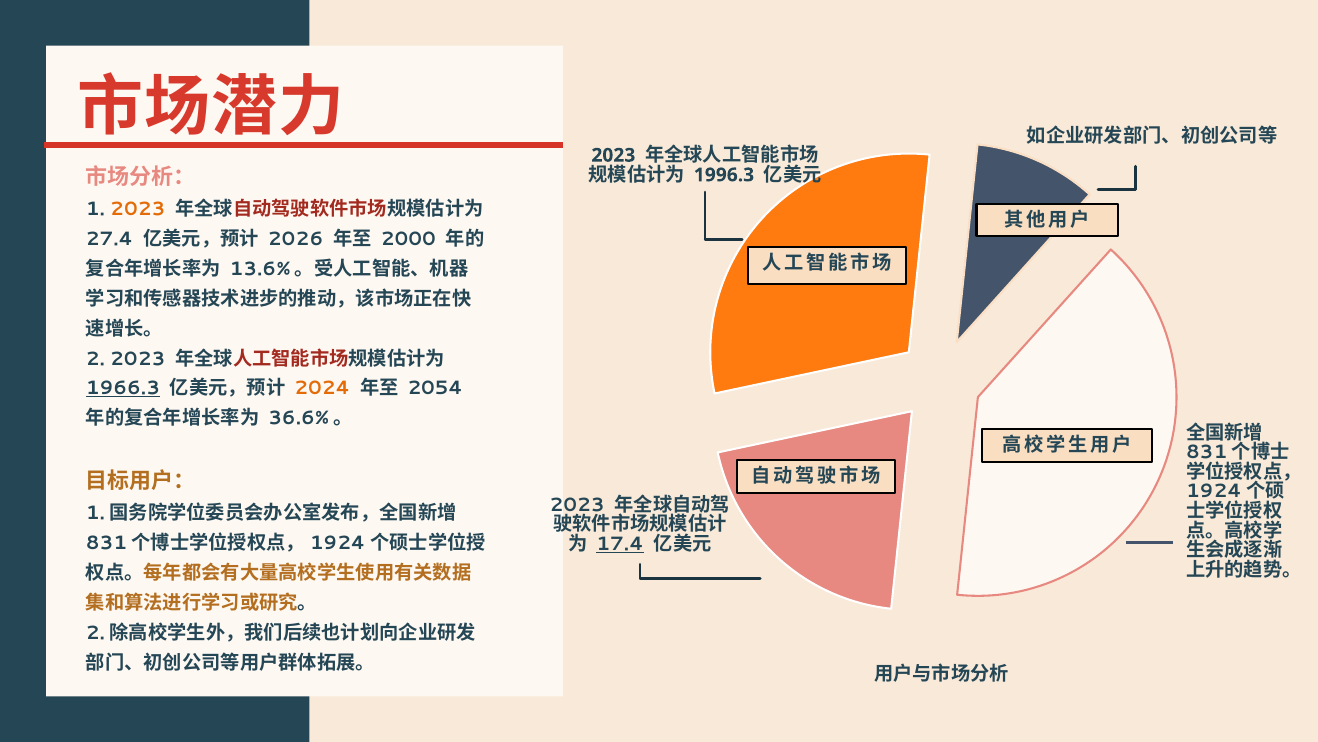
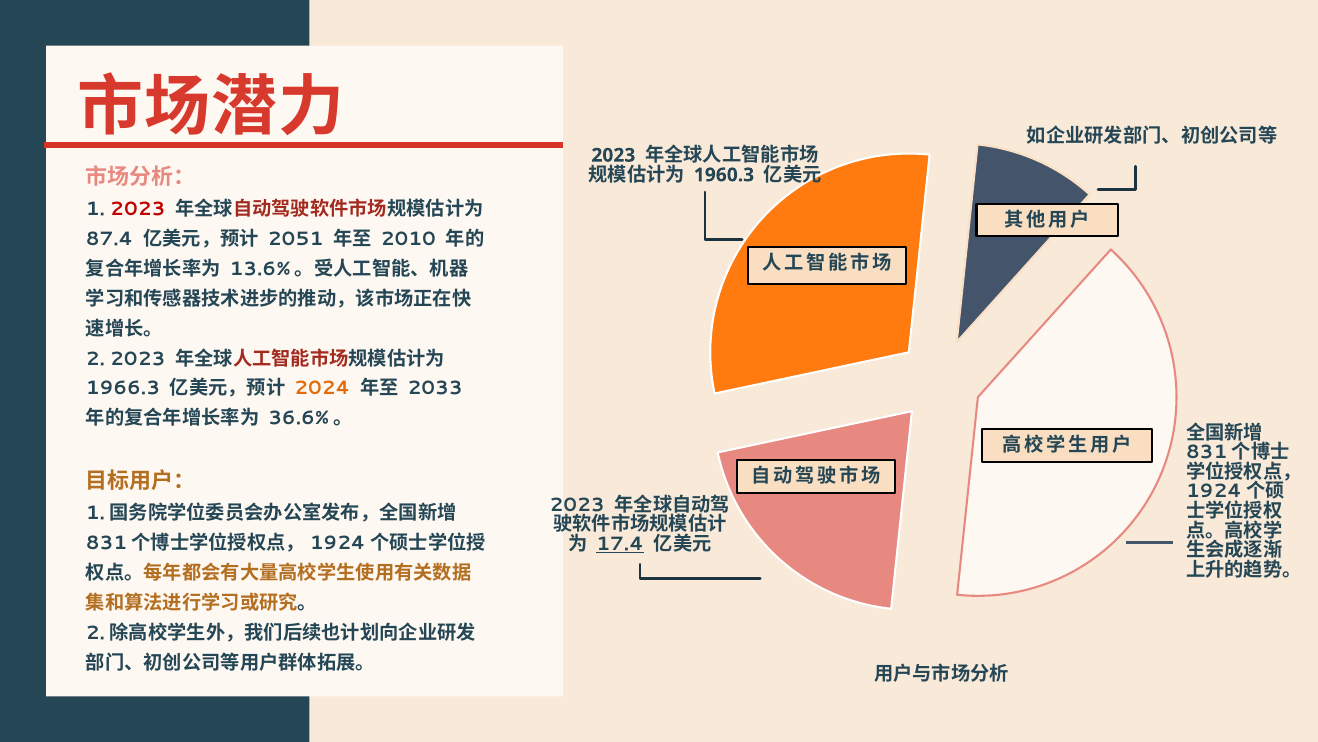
1996.3: 1996.3 -> 1960.3
2023 at (138, 209) colour: orange -> red
27.4: 27.4 -> 87.4
2026: 2026 -> 2051
2000: 2000 -> 2010
1966.3 underline: present -> none
2054: 2054 -> 2033
